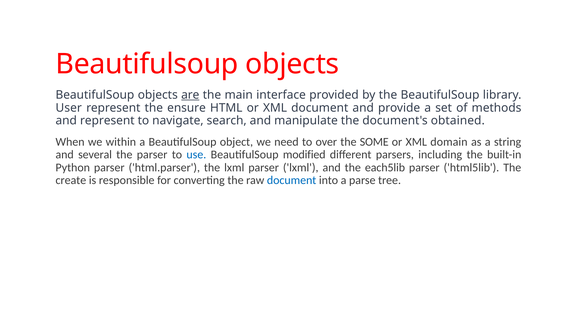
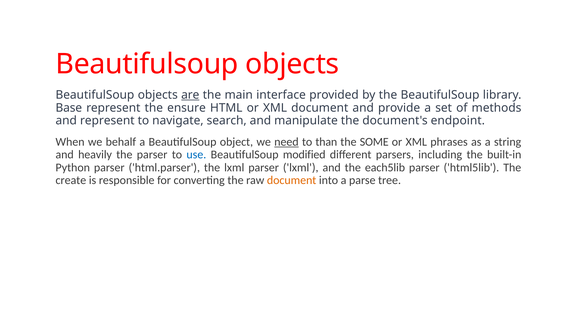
User: User -> Base
obtained: obtained -> endpoint
within: within -> behalf
need underline: none -> present
over: over -> than
domain: domain -> phrases
several: several -> heavily
document at (292, 180) colour: blue -> orange
